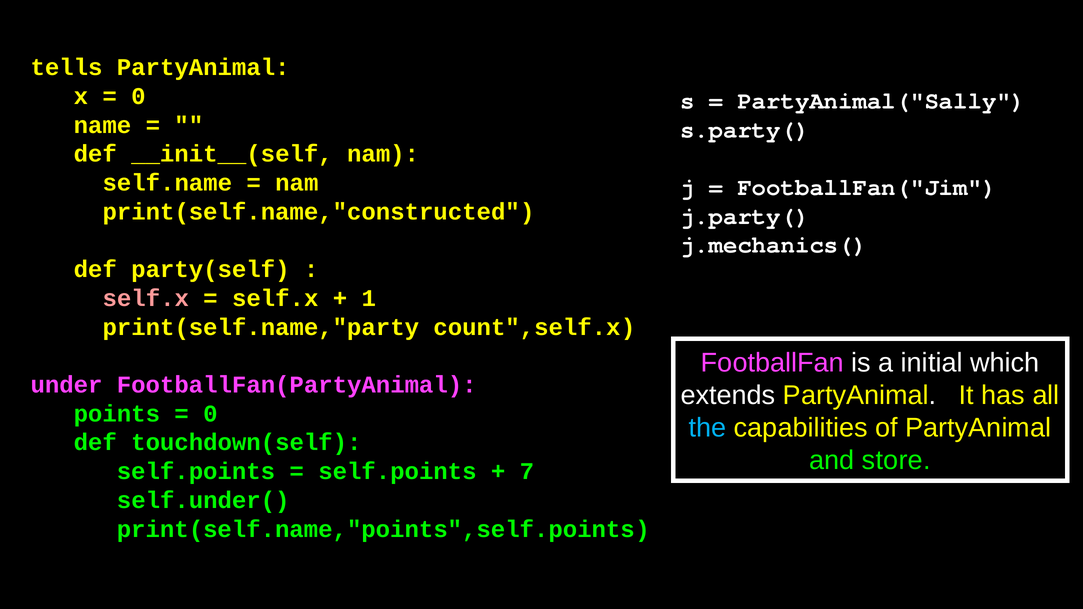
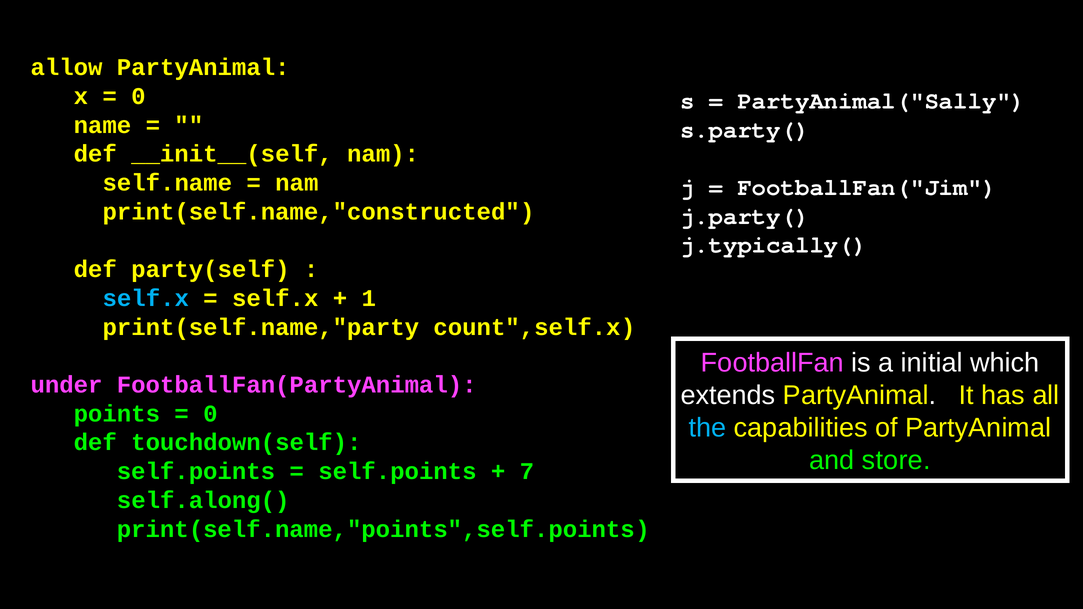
tells: tells -> allow
j.mechanics(: j.mechanics( -> j.typically(
self.x at (146, 298) colour: pink -> light blue
self.under(: self.under( -> self.along(
